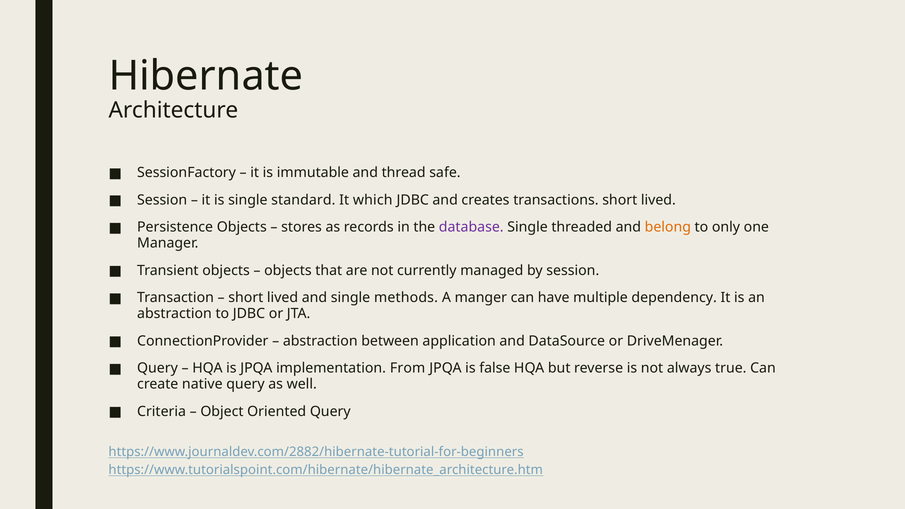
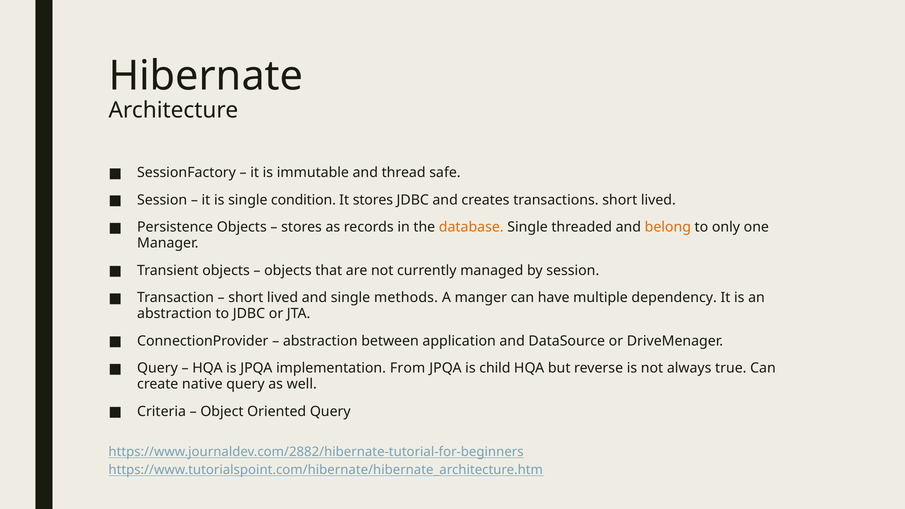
standard: standard -> condition
It which: which -> stores
database colour: purple -> orange
false: false -> child
